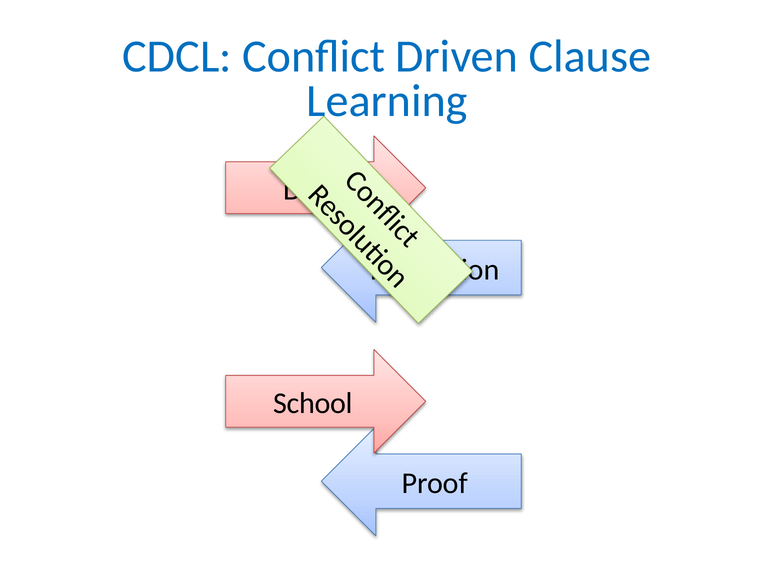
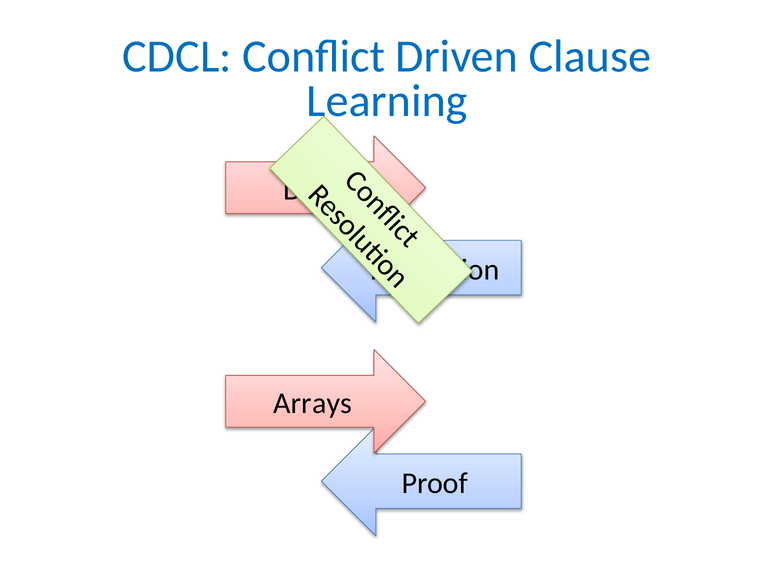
School: School -> Arrays
